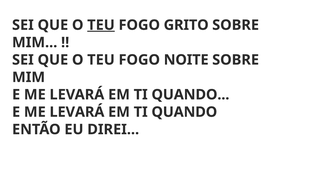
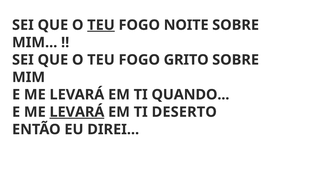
GRITO: GRITO -> NOITE
NOITE: NOITE -> GRITO
LEVARÁ at (77, 112) underline: none -> present
QUANDO at (184, 112): QUANDO -> DESERTO
